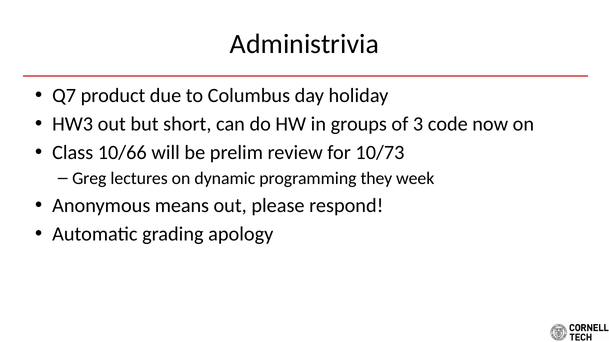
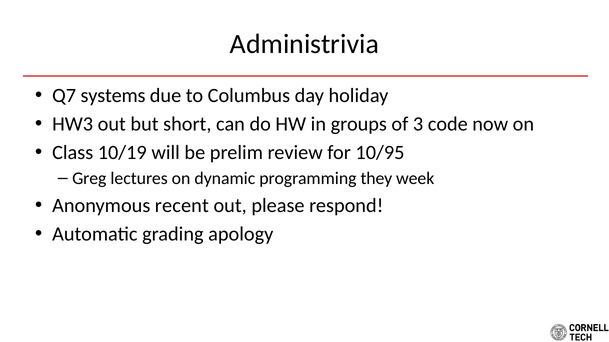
product: product -> systems
10/66: 10/66 -> 10/19
10/73: 10/73 -> 10/95
means: means -> recent
